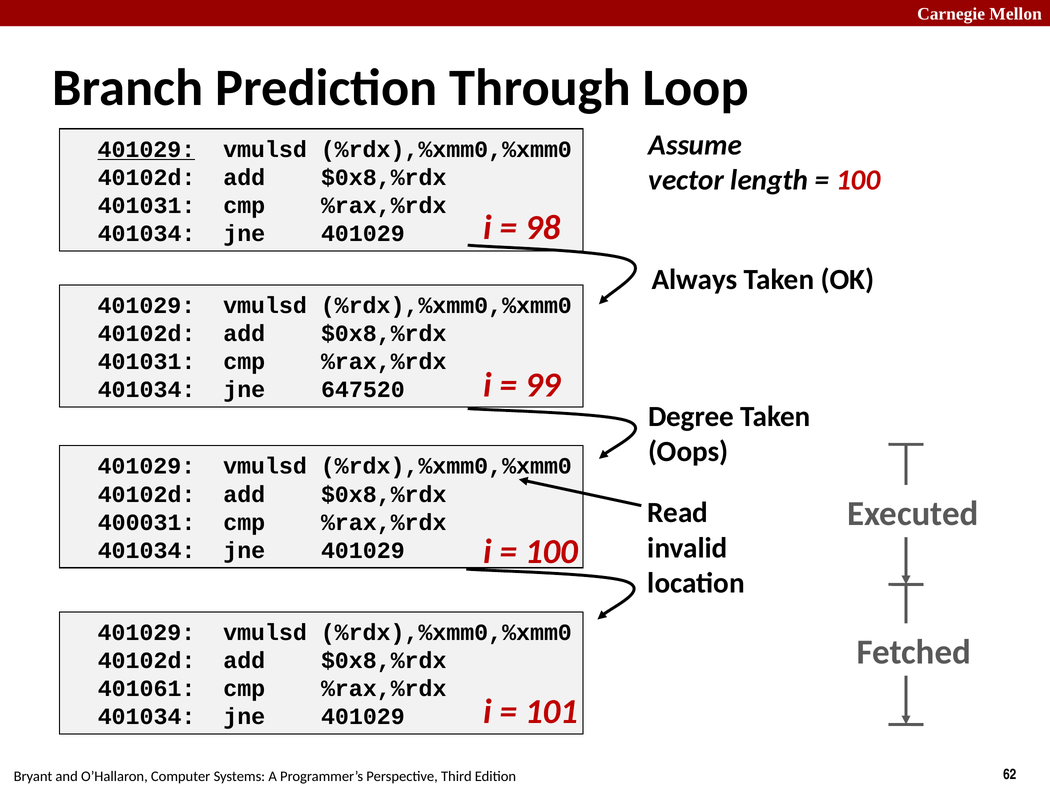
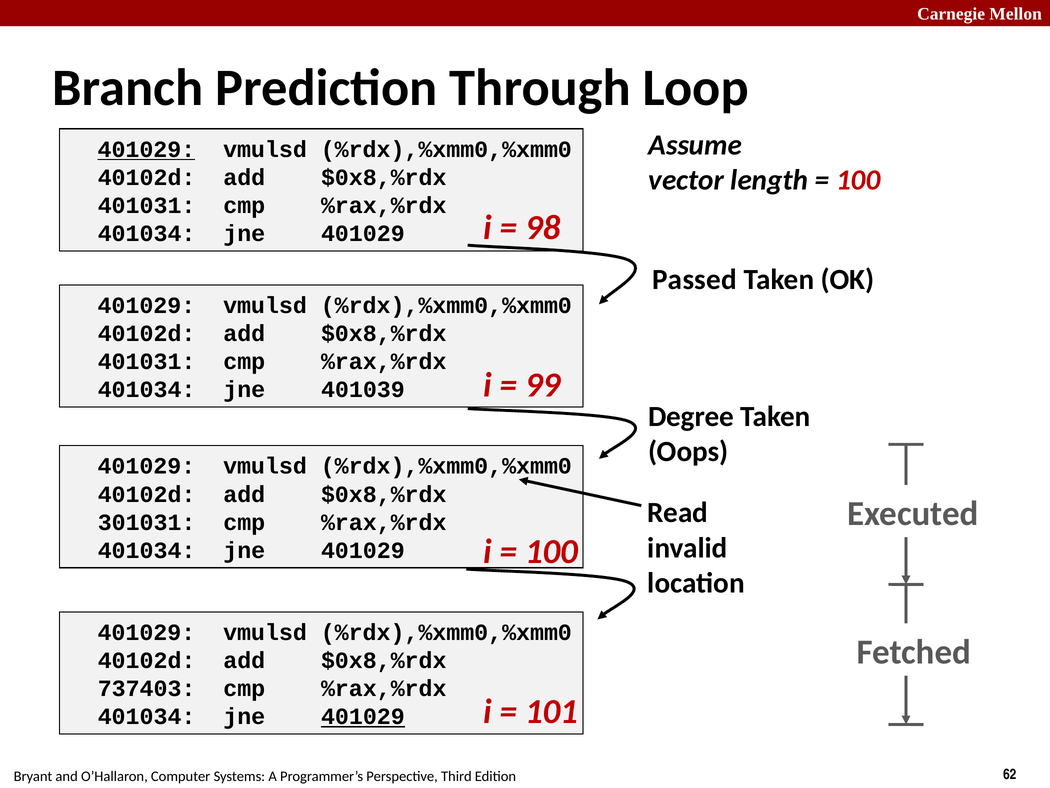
Always: Always -> Passed
647520: 647520 -> 401039
400031: 400031 -> 301031
401061: 401061 -> 737403
401029 at (363, 716) underline: none -> present
